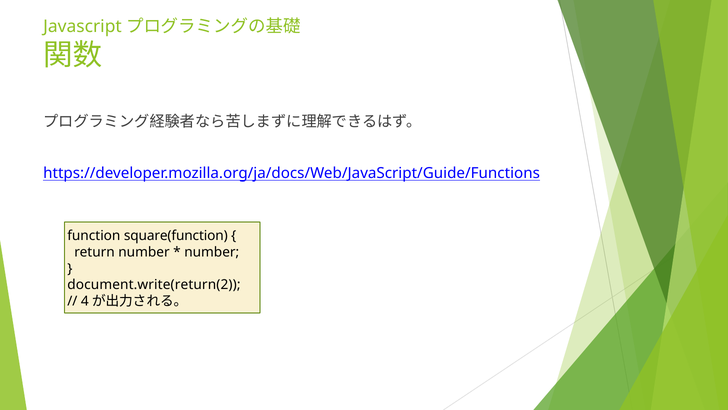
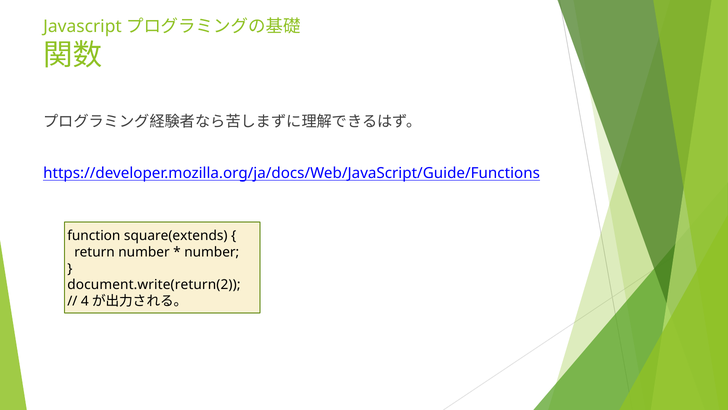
square(function: square(function -> square(extends
